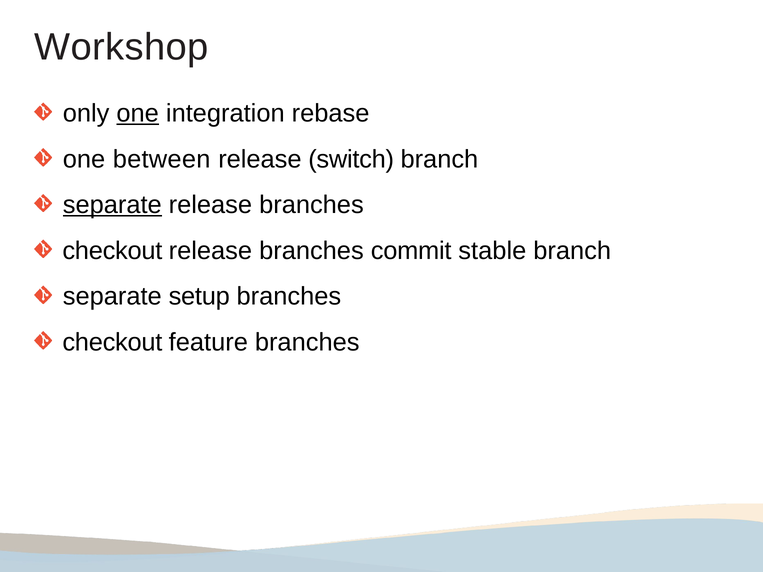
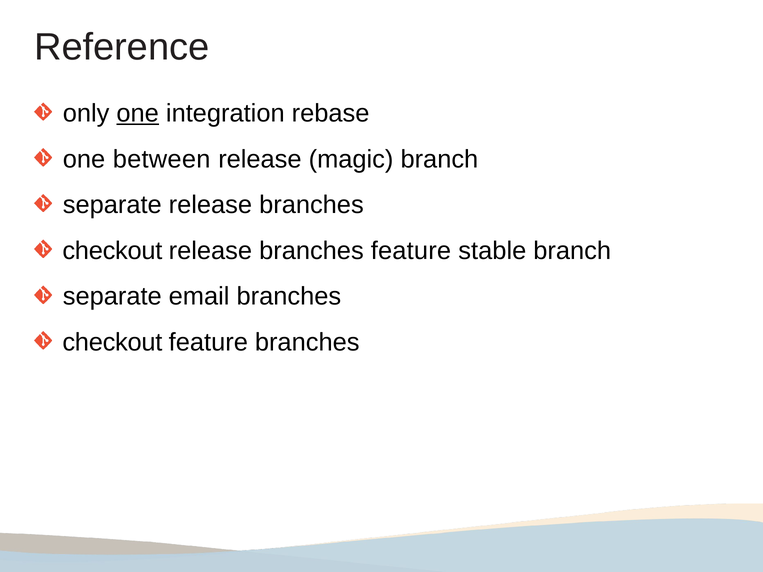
Workshop: Workshop -> Reference
switch: switch -> magic
separate at (112, 205) underline: present -> none
branches commit: commit -> feature
setup: setup -> email
